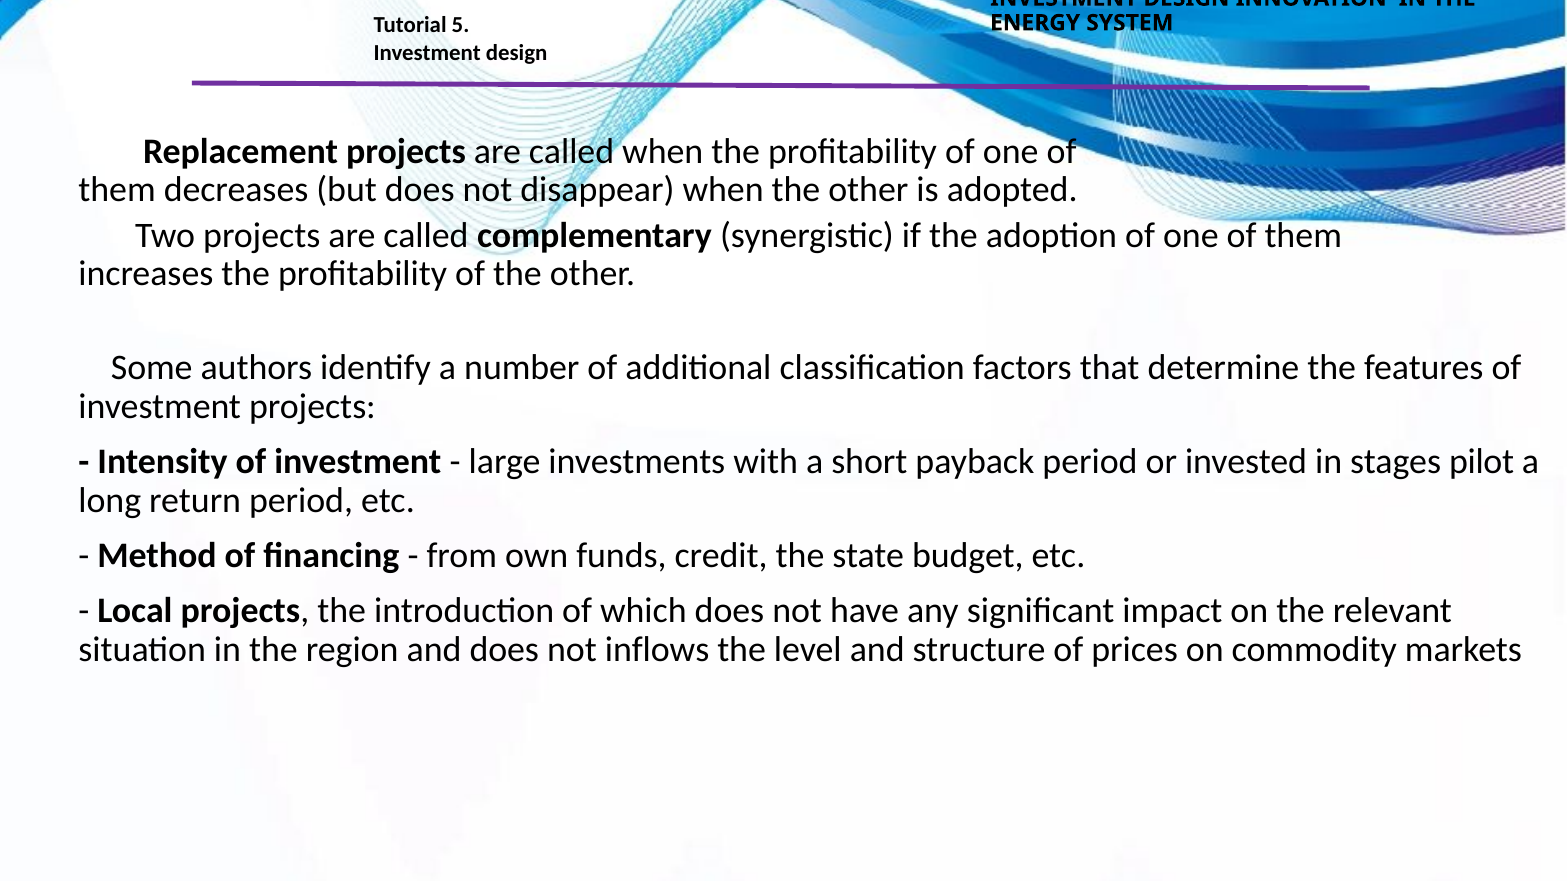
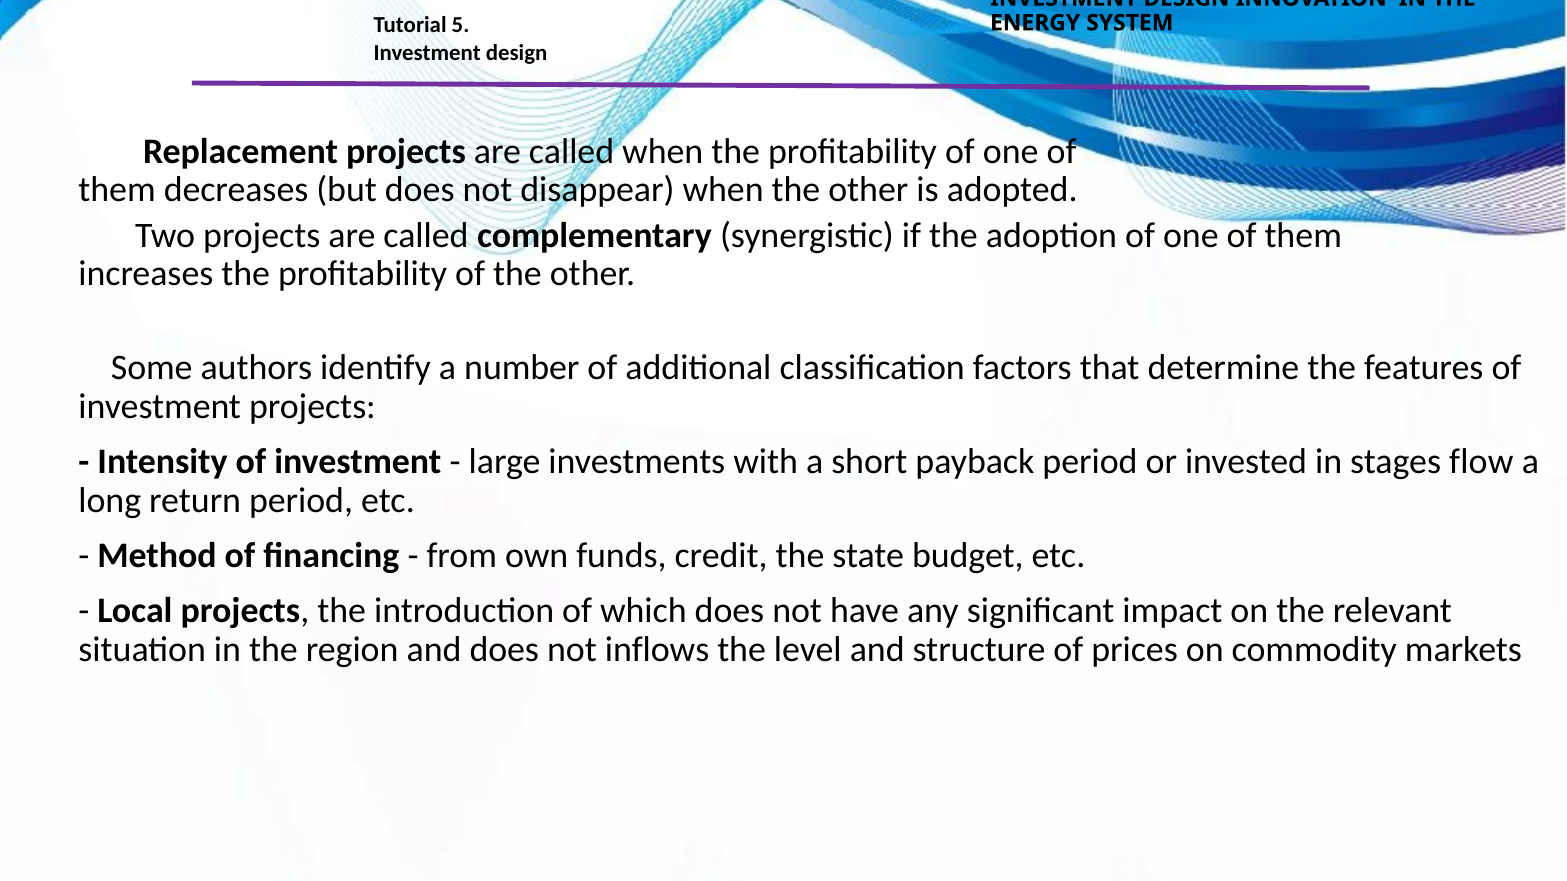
pilot: pilot -> flow
